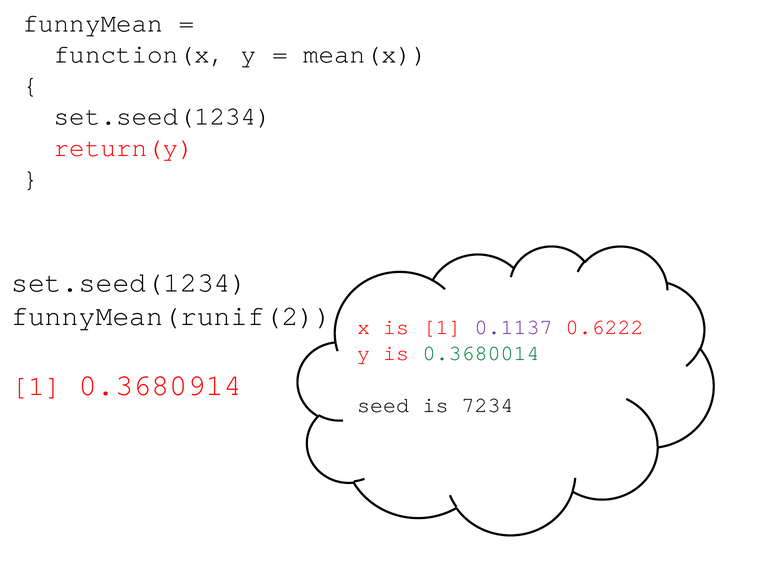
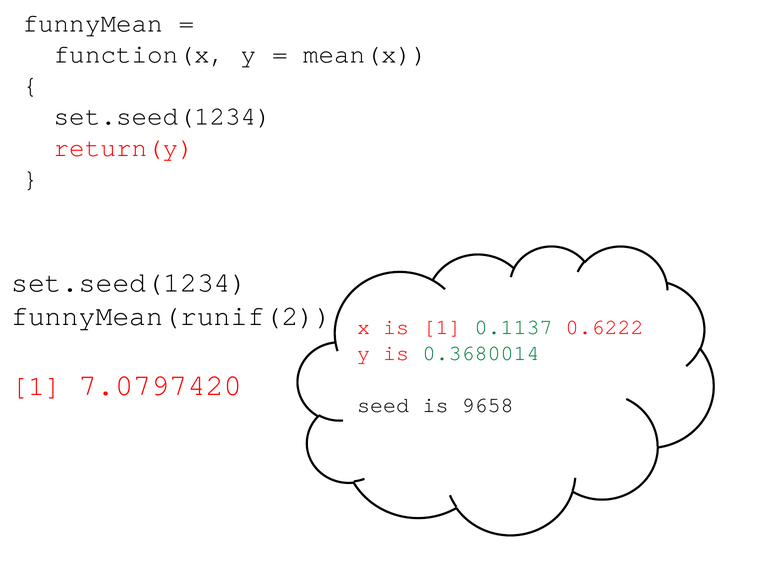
0.1137 colour: purple -> green
0.3680914: 0.3680914 -> 7.0797420
7234: 7234 -> 9658
